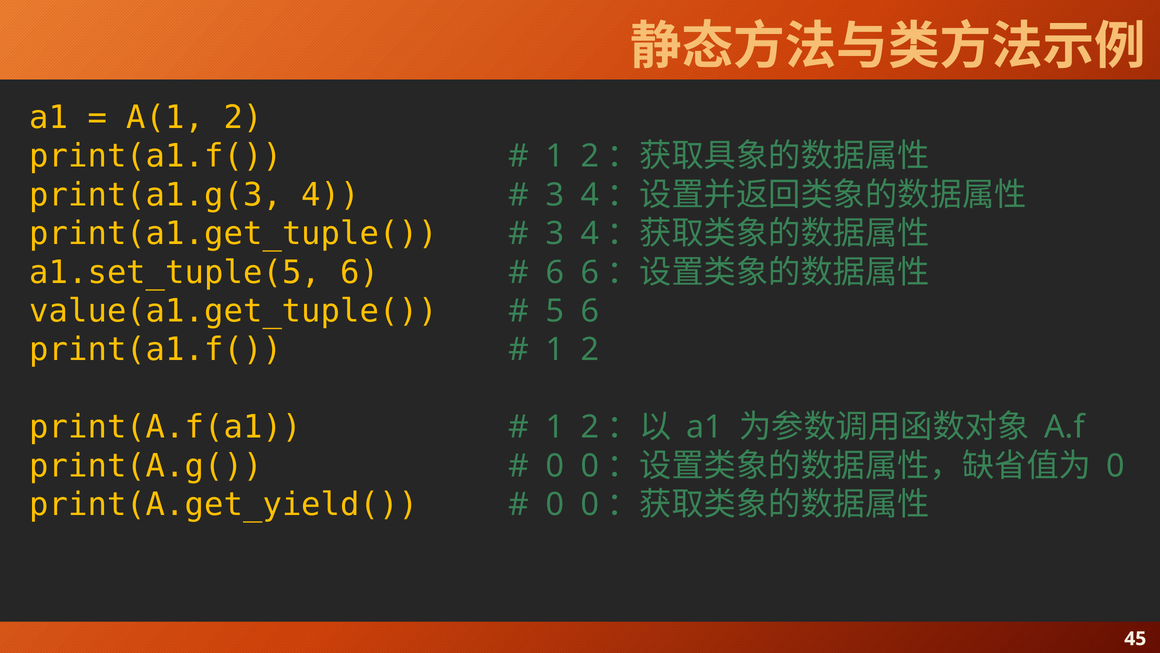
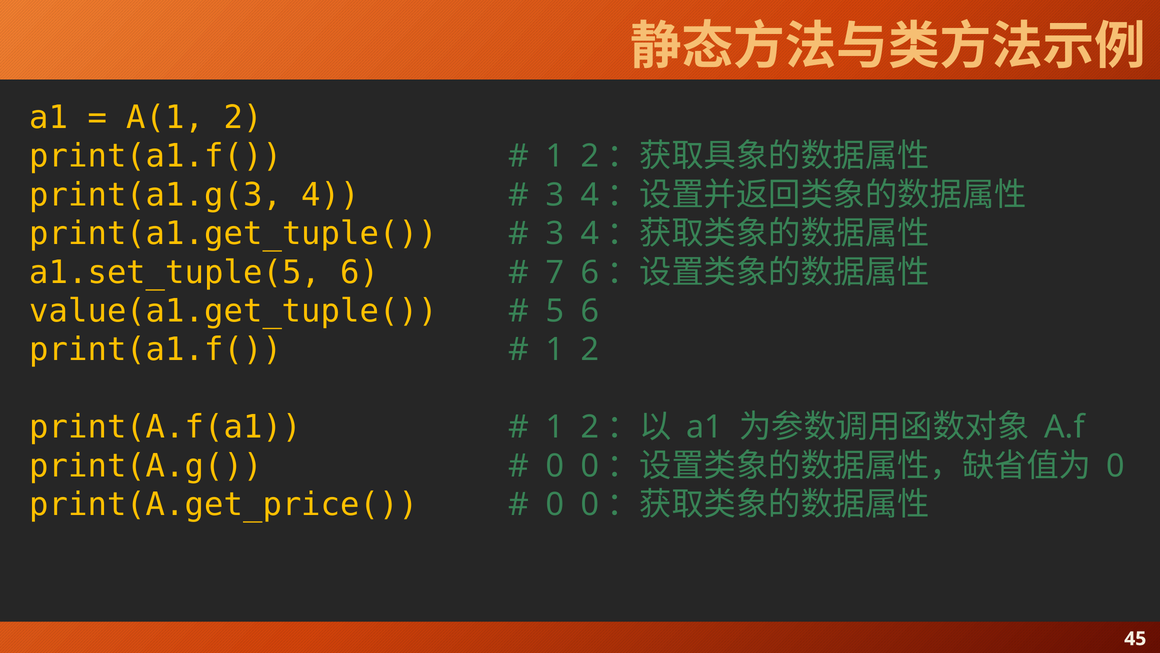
6 at (555, 272): 6 -> 7
print(A.get_yield(: print(A.get_yield( -> print(A.get_price(
